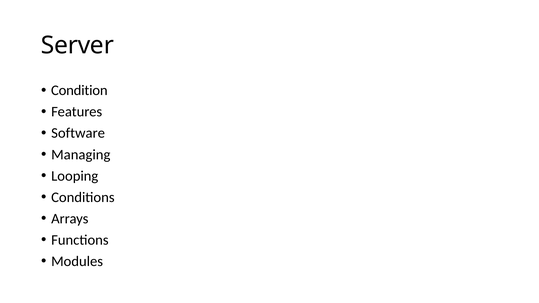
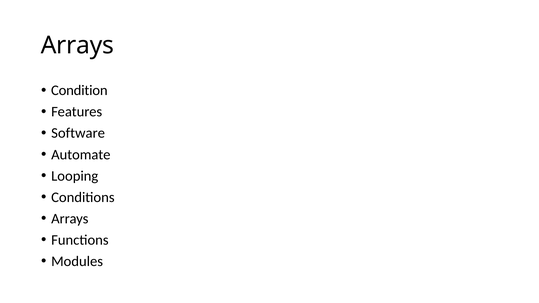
Server at (77, 45): Server -> Arrays
Managing: Managing -> Automate
